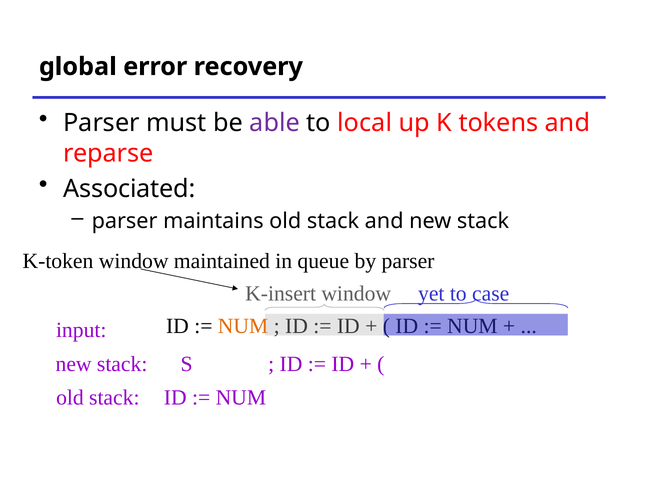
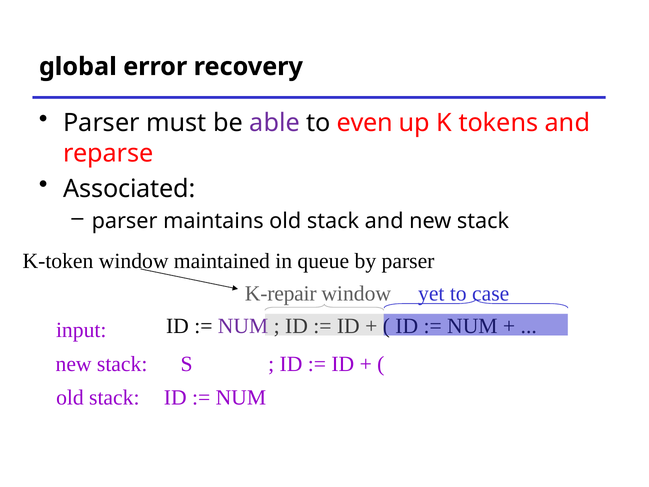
local: local -> even
K-insert: K-insert -> K-repair
NUM at (243, 326) colour: orange -> purple
